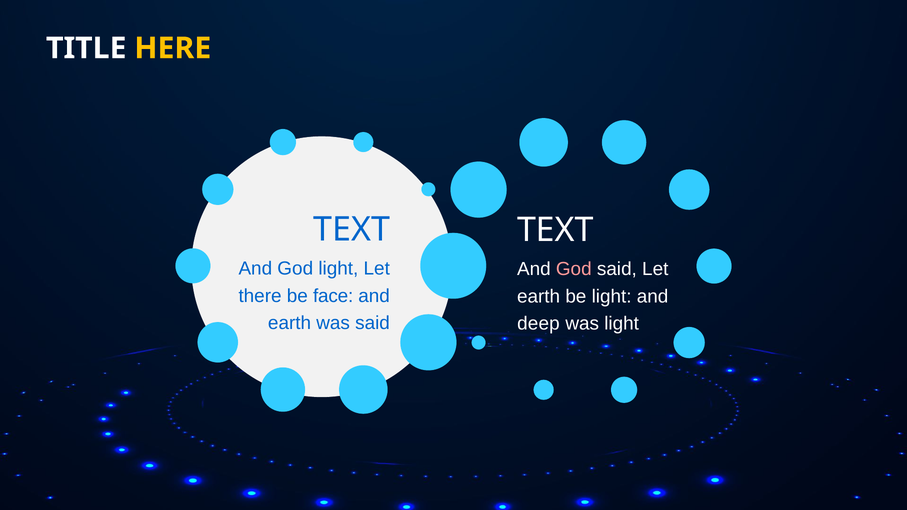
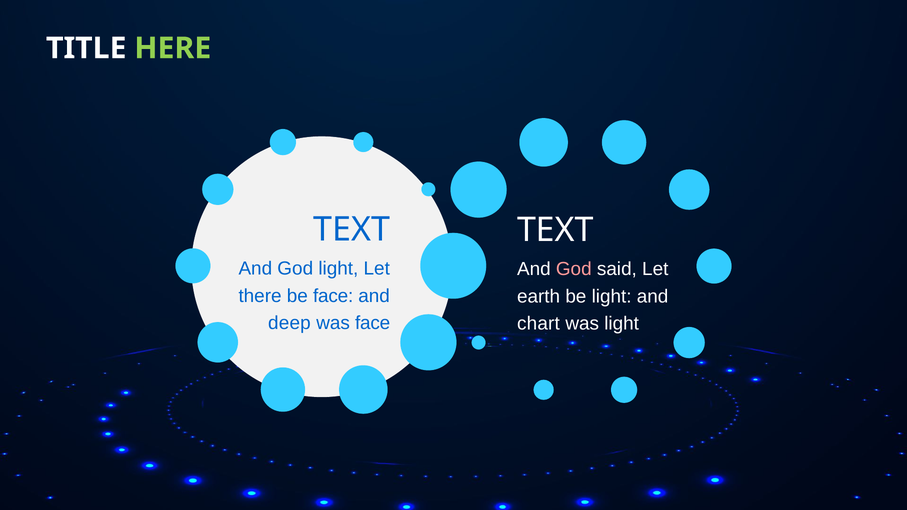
HERE colour: yellow -> light green
earth at (290, 323): earth -> deep
was said: said -> face
deep: deep -> chart
